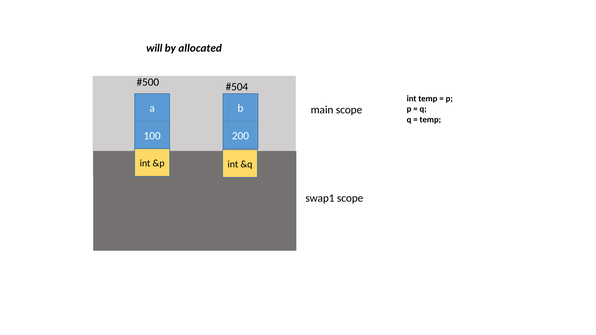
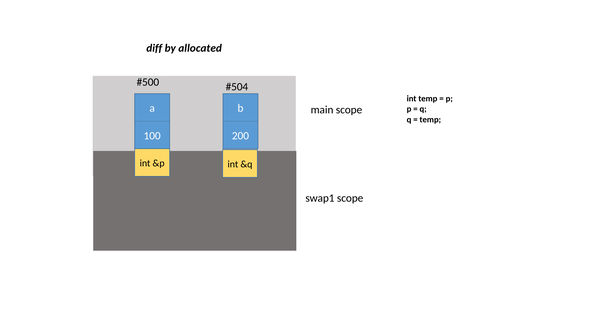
will: will -> diff
